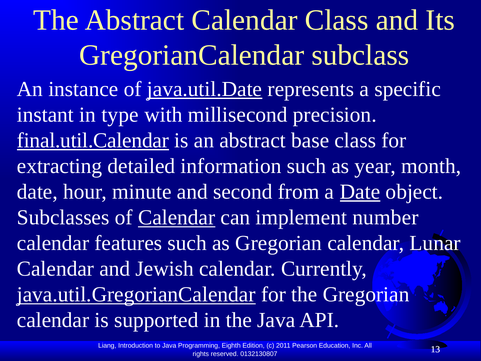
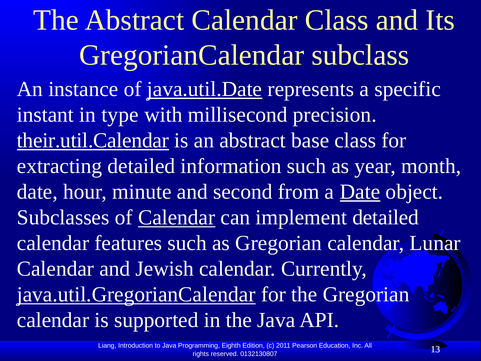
final.util.Calendar: final.util.Calendar -> their.util.Calendar
implement number: number -> detailed
